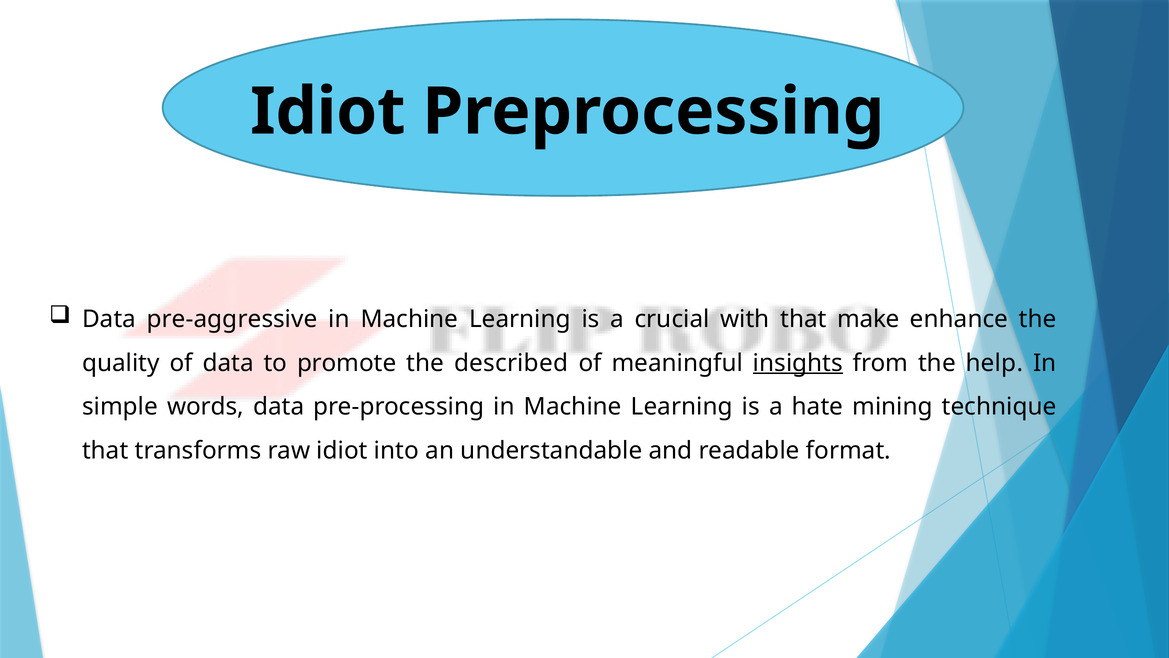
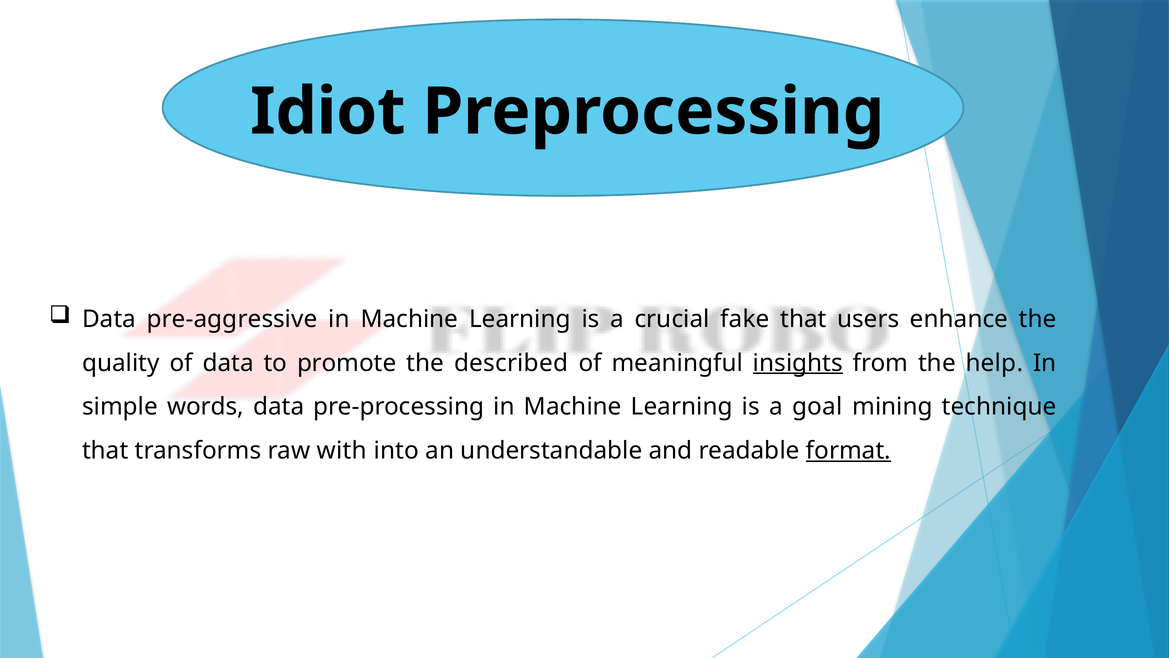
with: with -> fake
make: make -> users
hate: hate -> goal
raw idiot: idiot -> with
format underline: none -> present
